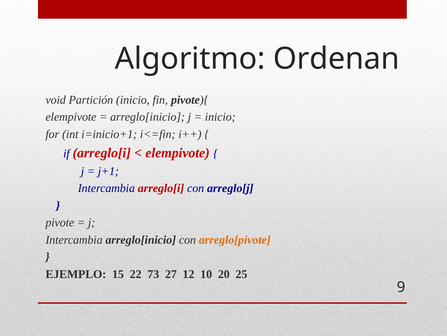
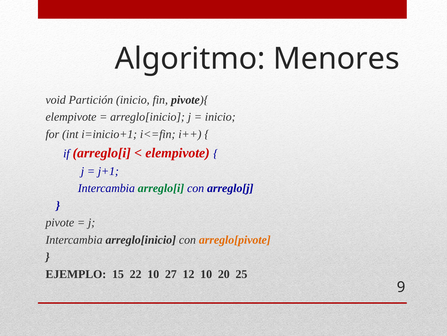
Ordenan: Ordenan -> Menores
arreglo[i at (161, 188) colour: red -> green
22 73: 73 -> 10
